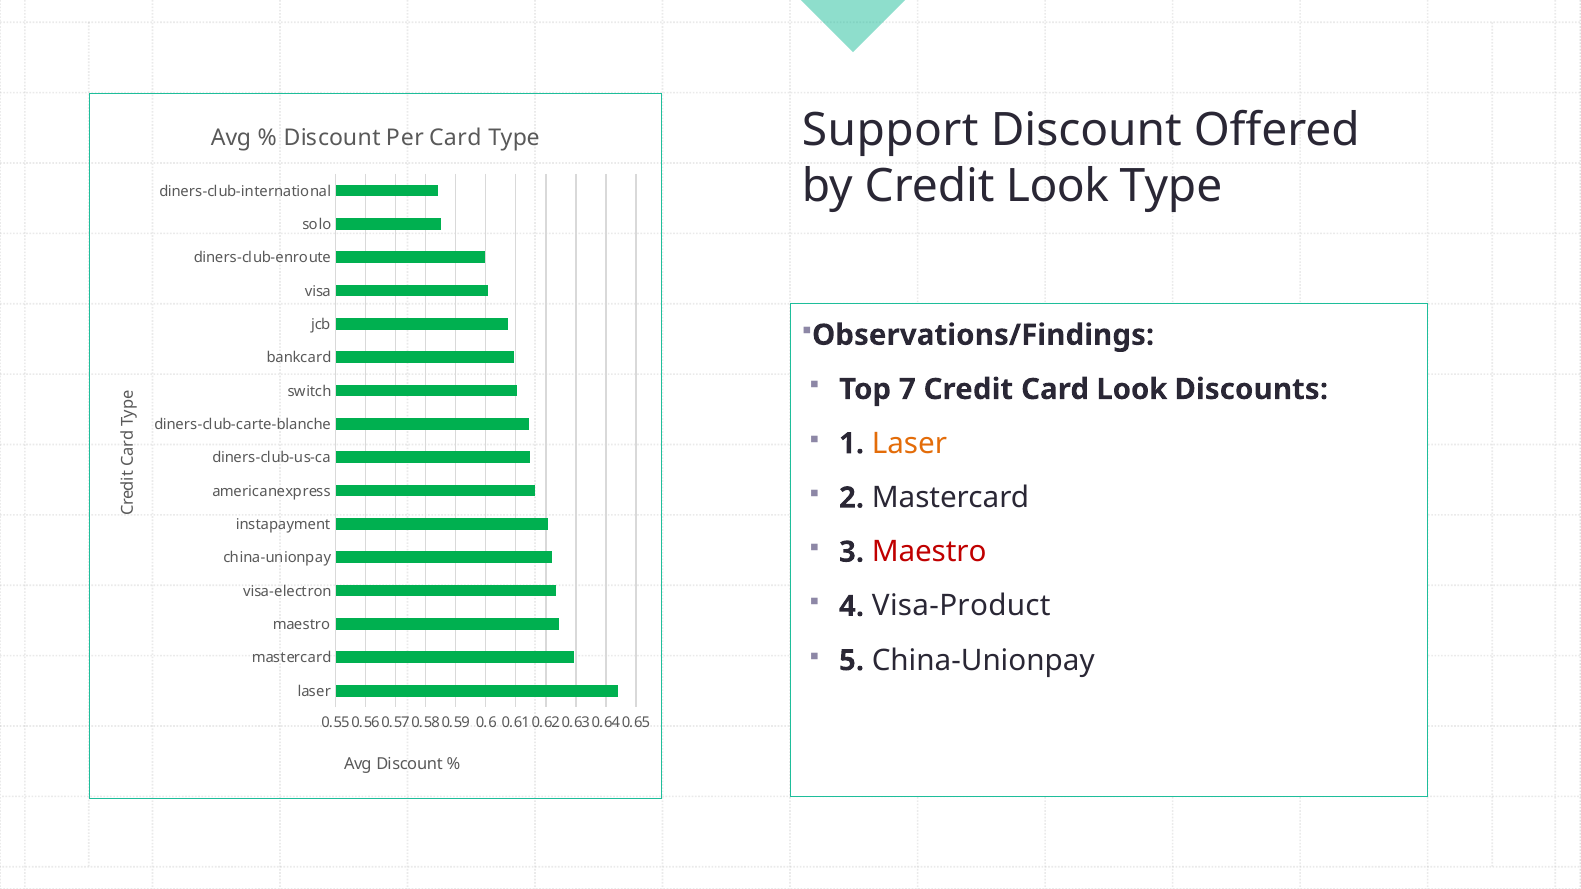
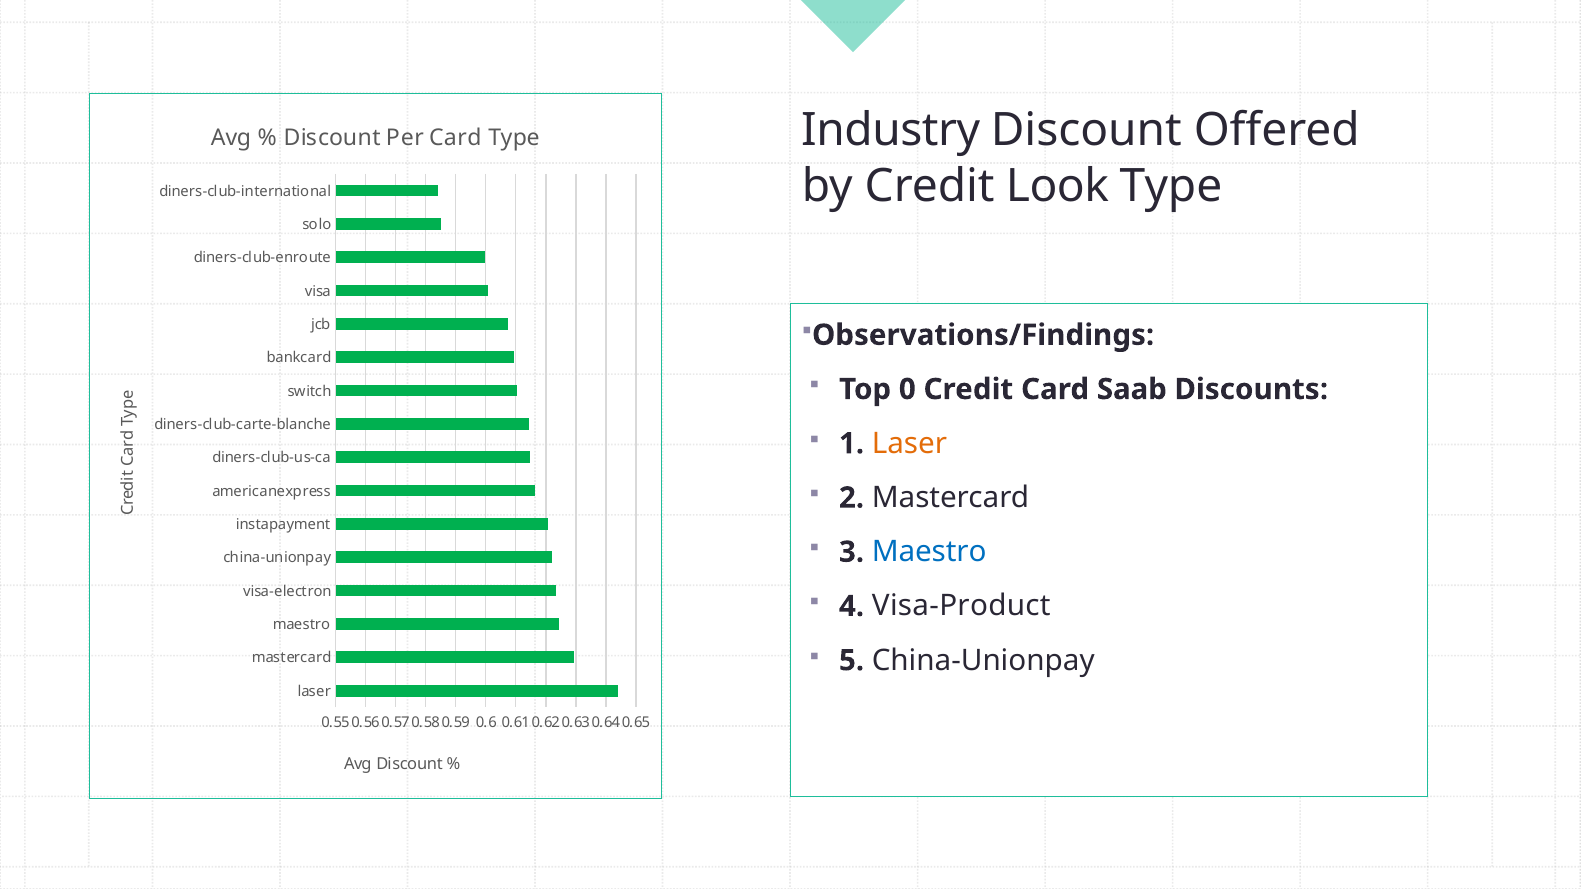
Support: Support -> Industry
7: 7 -> 0
Card Look: Look -> Saab
Maestro at (929, 552) colour: red -> blue
